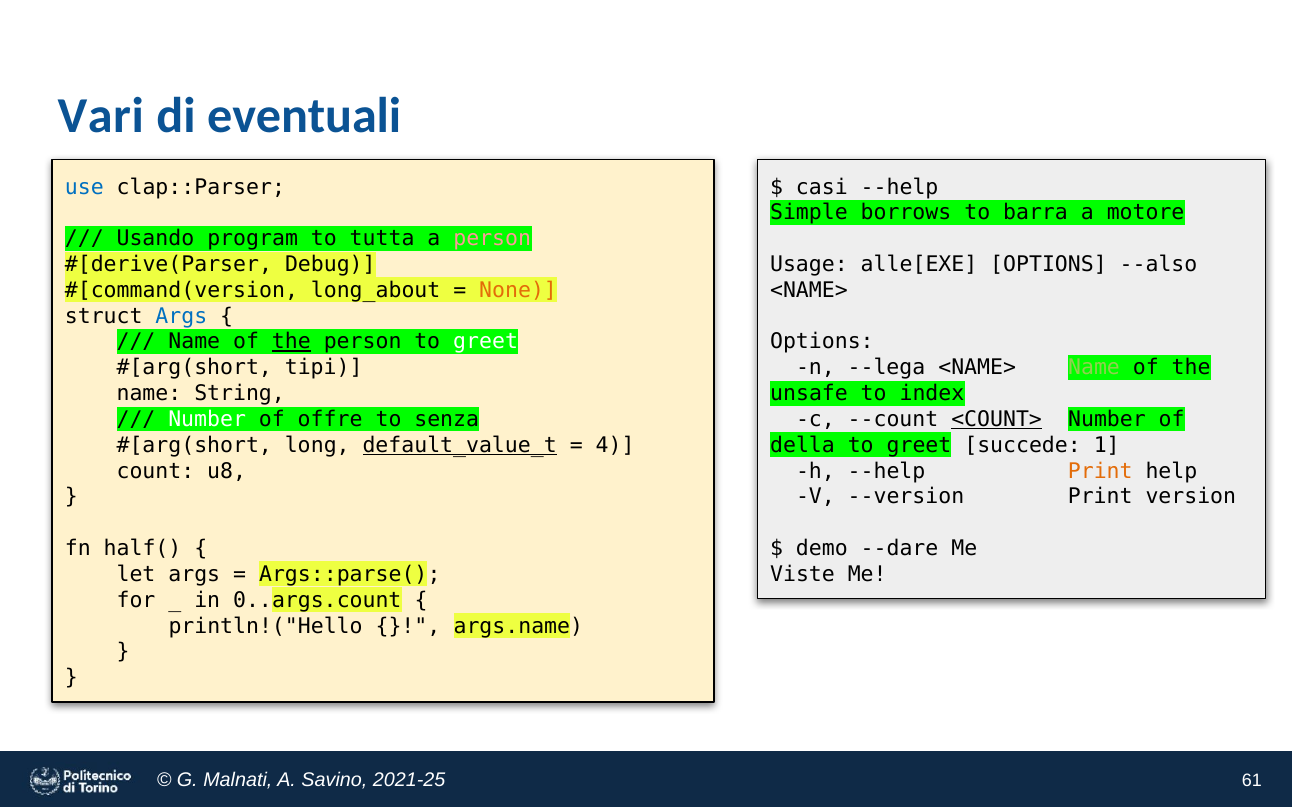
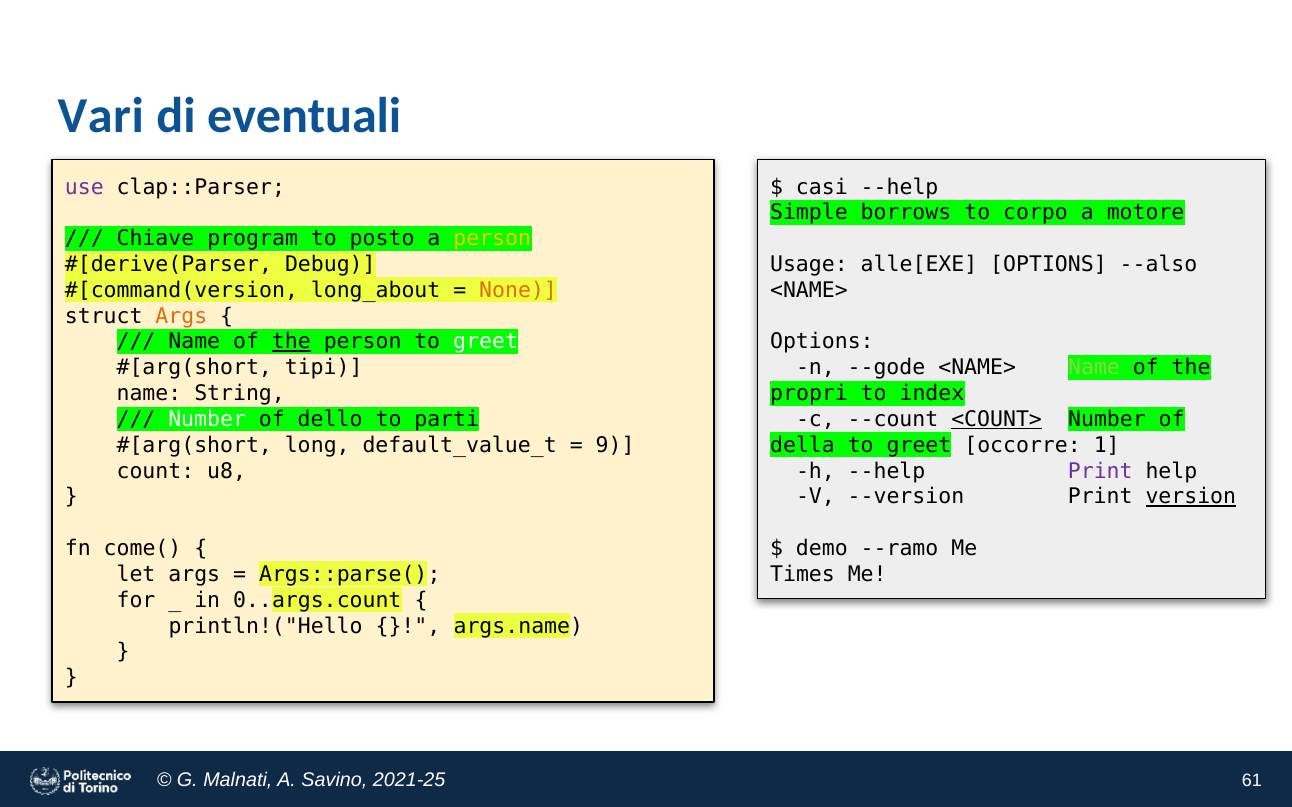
use colour: blue -> purple
barra: barra -> corpo
Usando: Usando -> Chiave
tutta: tutta -> posto
person at (492, 239) colour: pink -> yellow
Args at (181, 316) colour: blue -> orange
--lega: --lega -> --gode
unsafe: unsafe -> propri
offre: offre -> dello
senza: senza -> parti
default_value_t underline: present -> none
4: 4 -> 9
succede: succede -> occorre
Print at (1100, 471) colour: orange -> purple
version underline: none -> present
half(: half( -> come(
--dare: --dare -> --ramo
Viste: Viste -> Times
